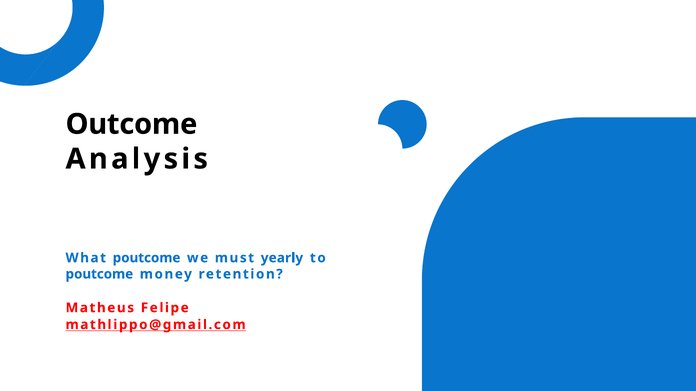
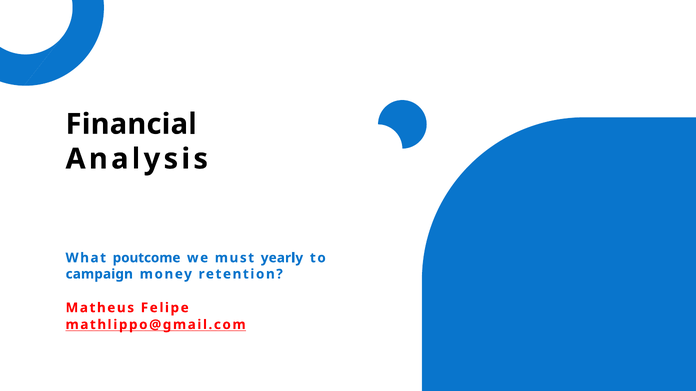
Outcome: Outcome -> Financial
poutcome at (99, 274): poutcome -> campaign
